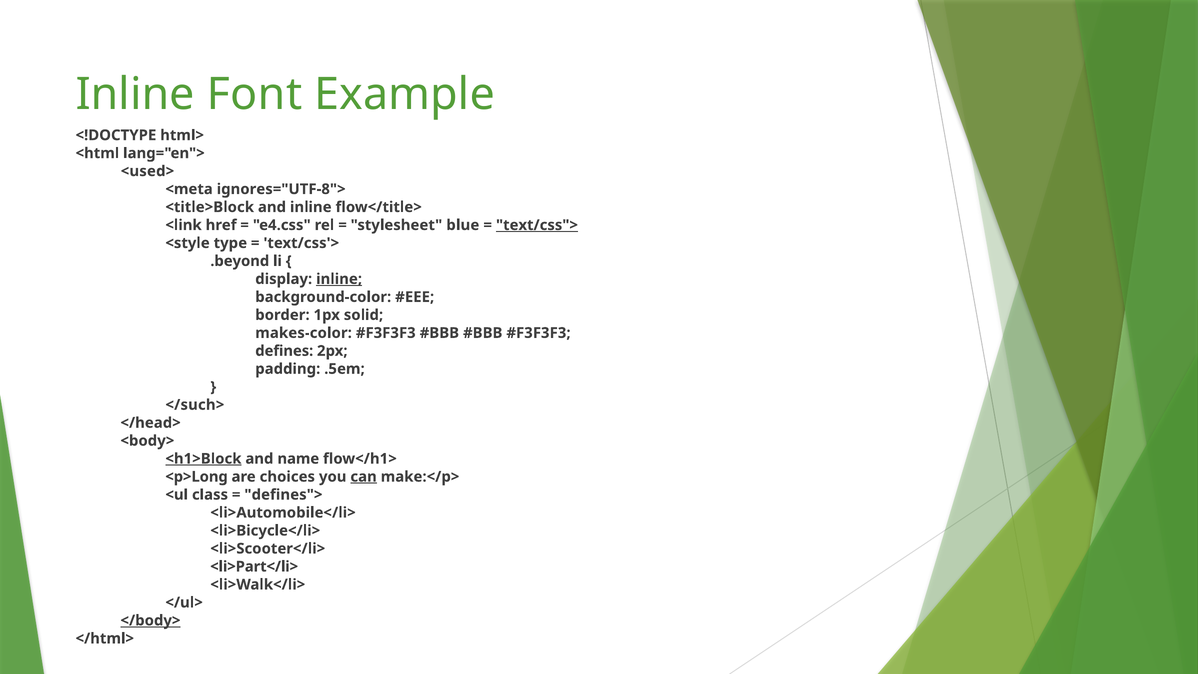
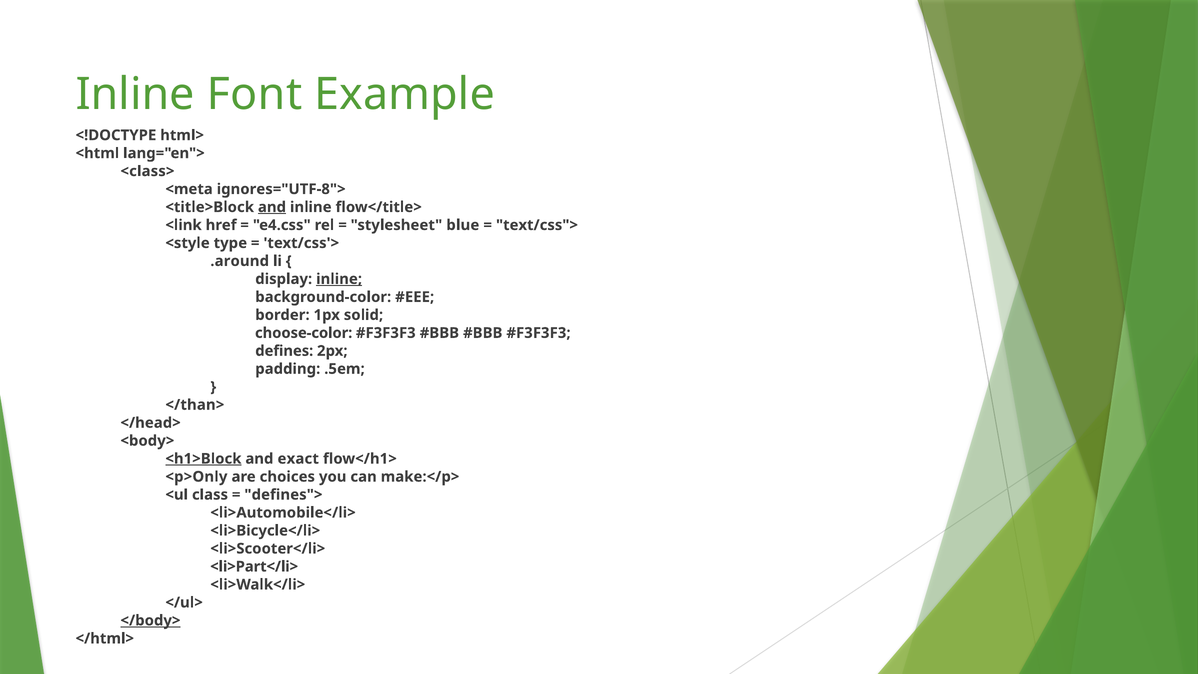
<used>: <used> -> <class>
and at (272, 207) underline: none -> present
text/css"> underline: present -> none
.beyond: .beyond -> .around
makes-color: makes-color -> choose-color
</such>: </such> -> </than>
name: name -> exact
<p>Long: <p>Long -> <p>Only
can underline: present -> none
